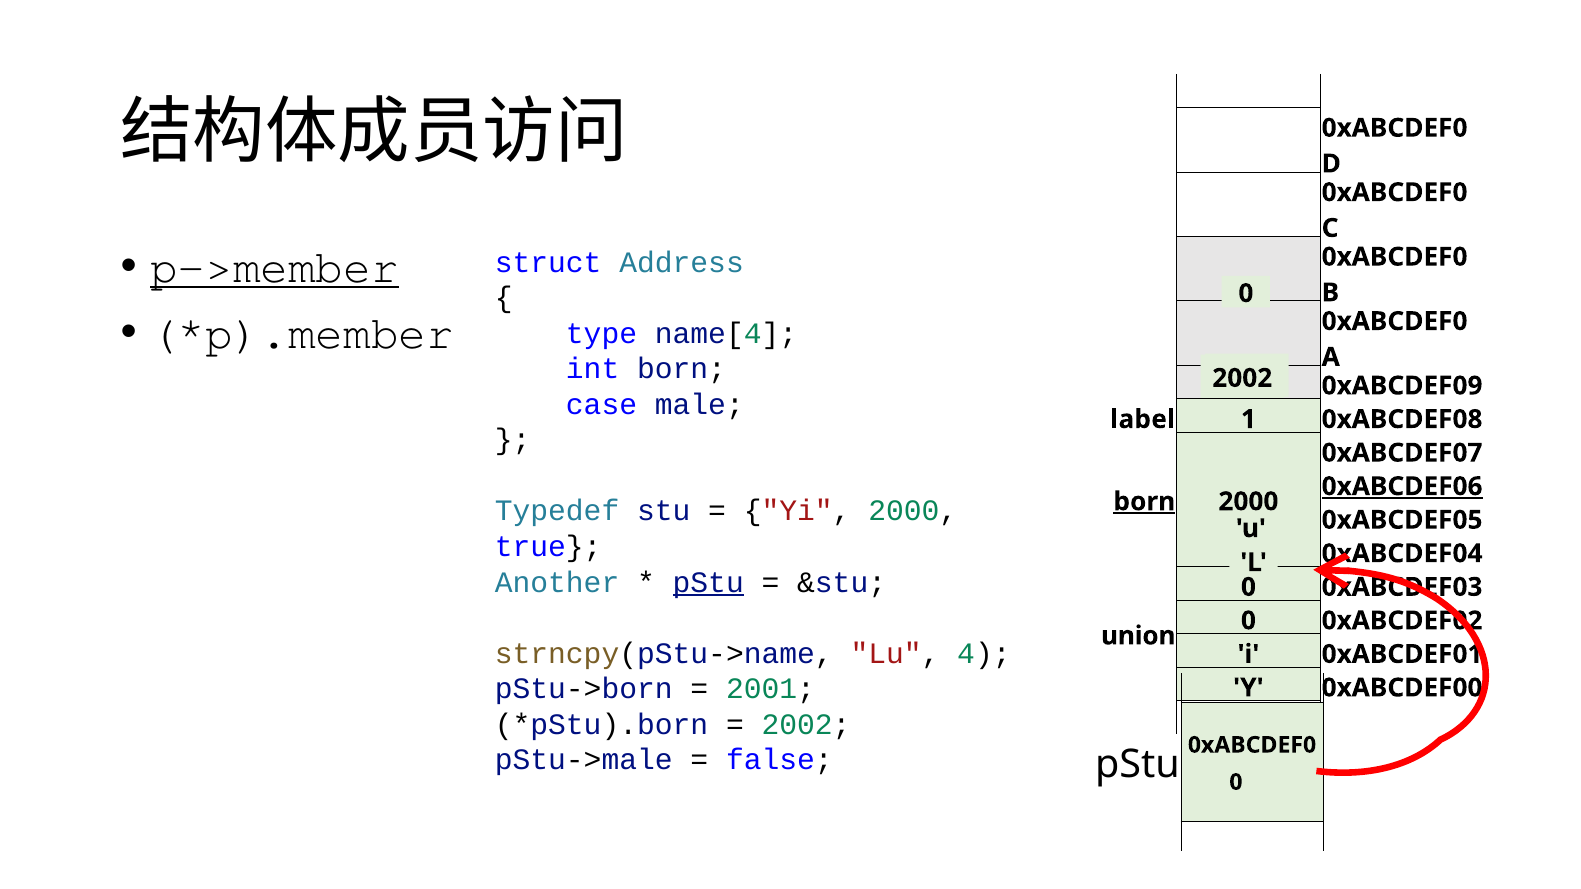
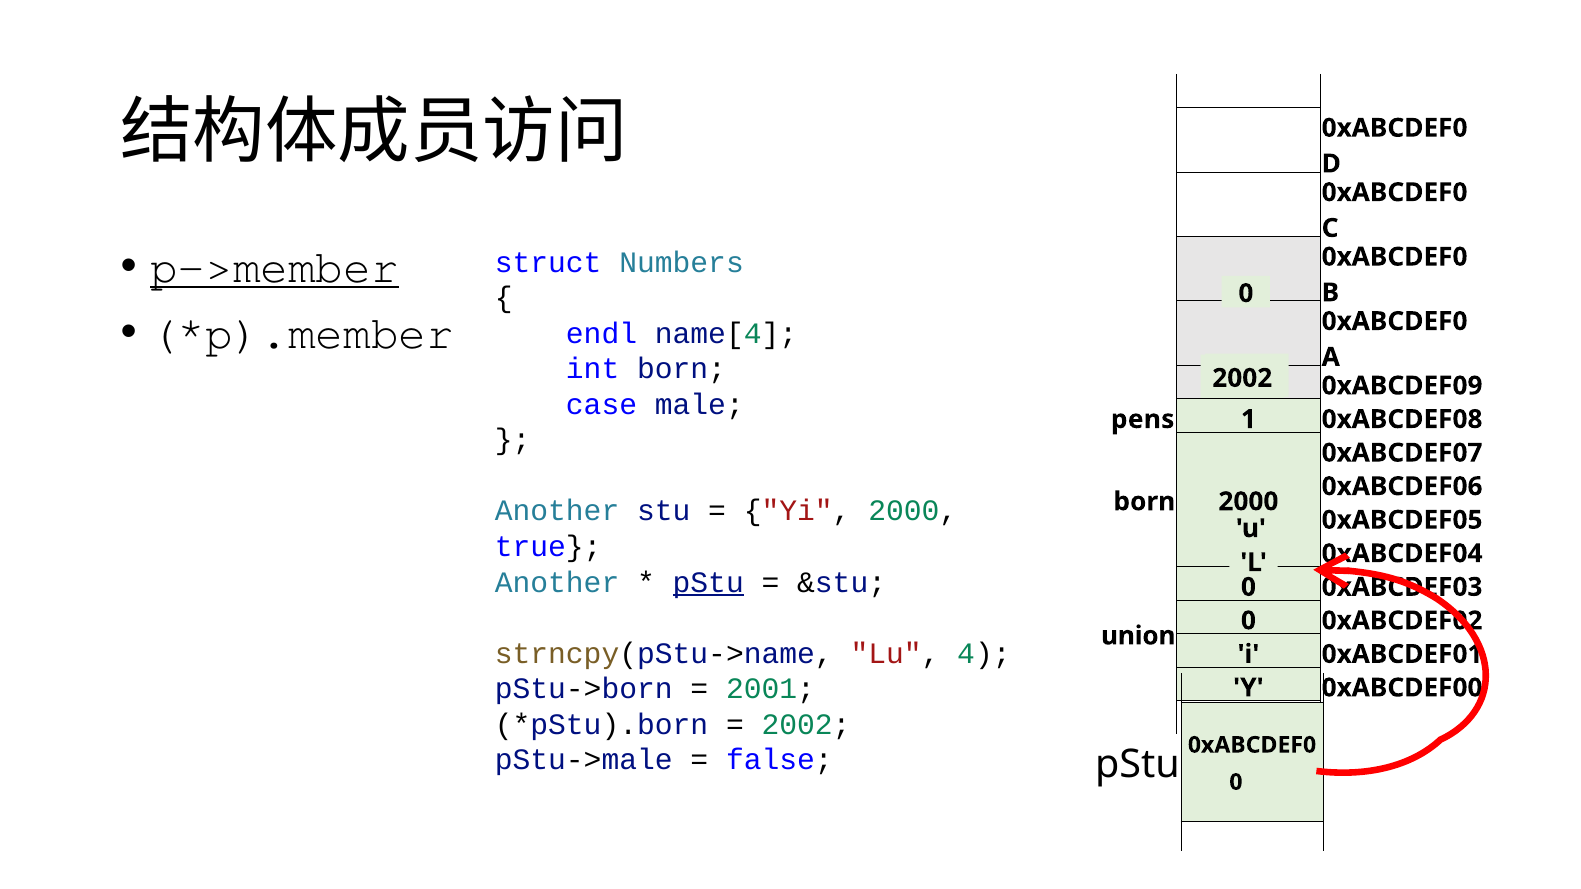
Address: Address -> Numbers
type: type -> endl
label: label -> pens
0xABCDEF06 underline: present -> none
born at (1144, 502) underline: present -> none
Typedef at (557, 511): Typedef -> Another
